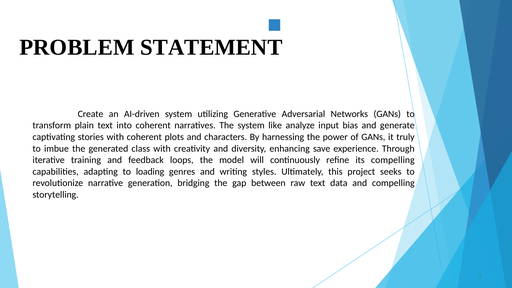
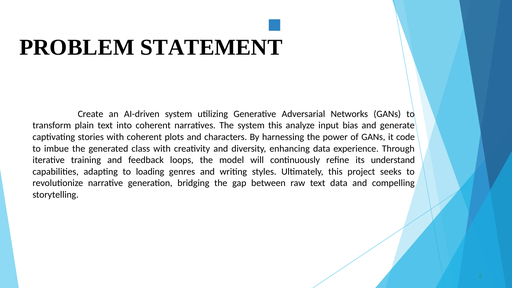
system like: like -> this
truly: truly -> code
enhancing save: save -> data
its compelling: compelling -> understand
